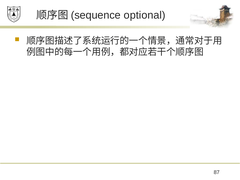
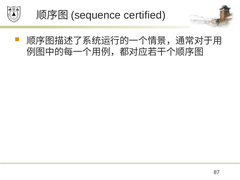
optional: optional -> certified
